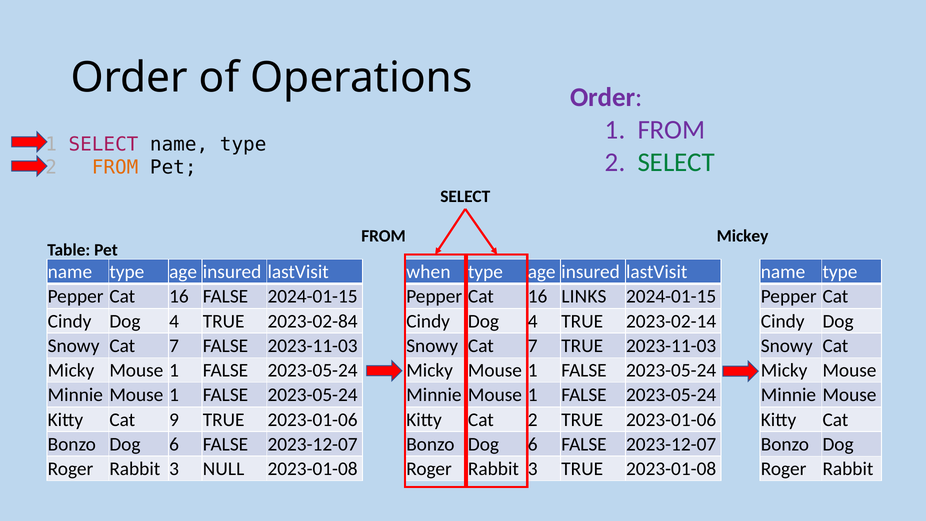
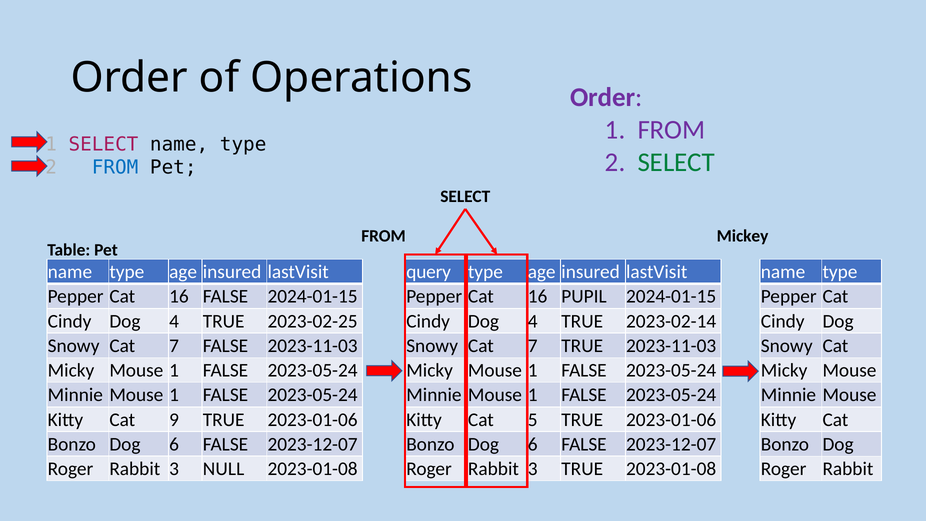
FROM at (115, 167) colour: orange -> blue
when: when -> query
LINKS: LINKS -> PUPIL
2023-02-84: 2023-02-84 -> 2023-02-25
Cat 2: 2 -> 5
